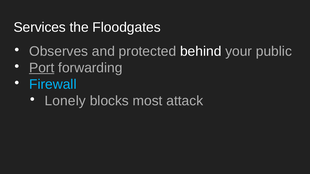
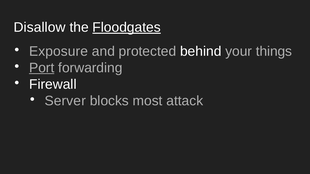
Services: Services -> Disallow
Floodgates underline: none -> present
Observes: Observes -> Exposure
public: public -> things
Firewall colour: light blue -> white
Lonely: Lonely -> Server
